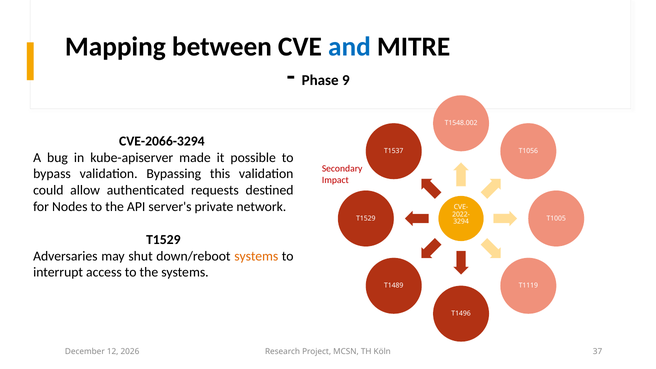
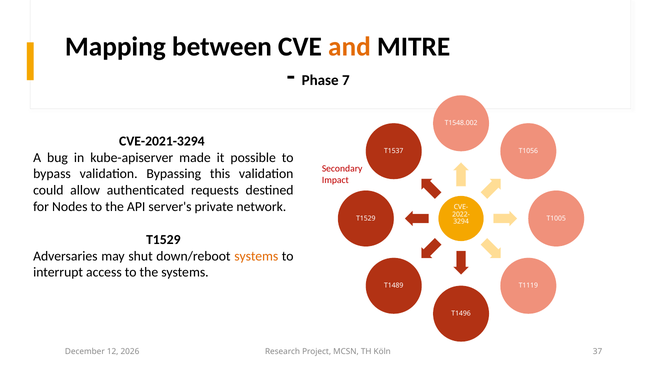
and colour: blue -> orange
9: 9 -> 7
CVE-2066-3294: CVE-2066-3294 -> CVE-2021-3294
